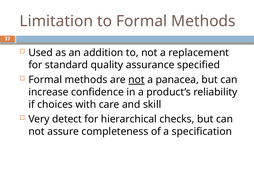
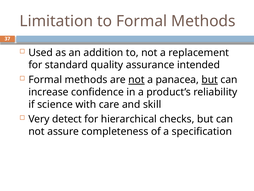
specified: specified -> intended
but at (210, 80) underline: none -> present
choices: choices -> science
